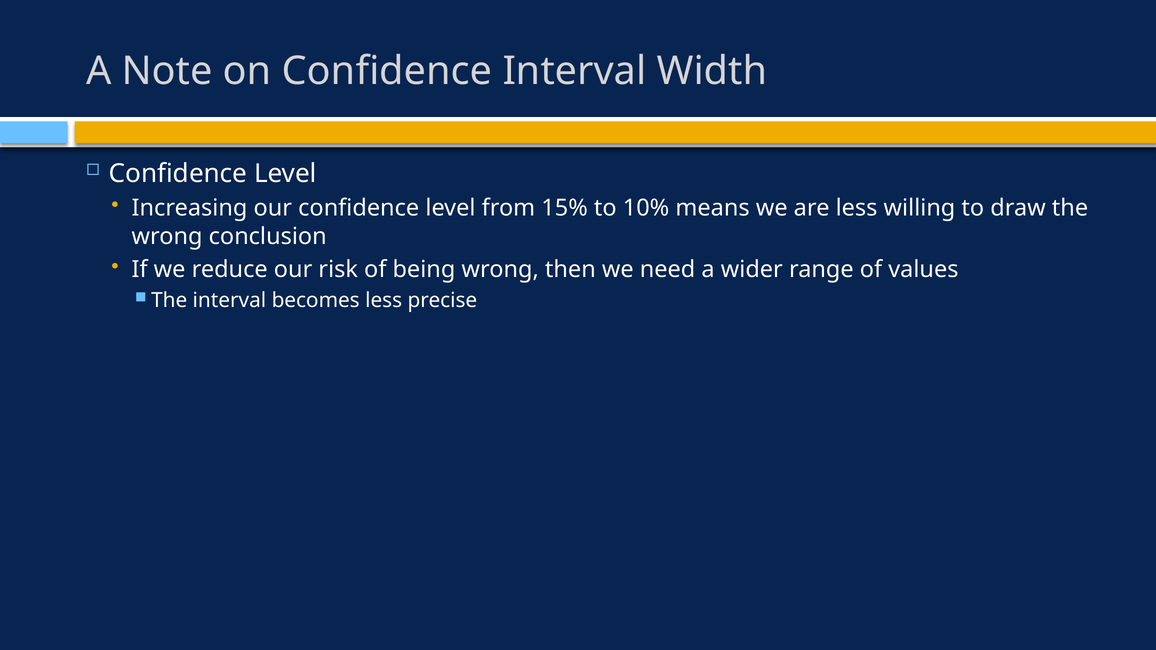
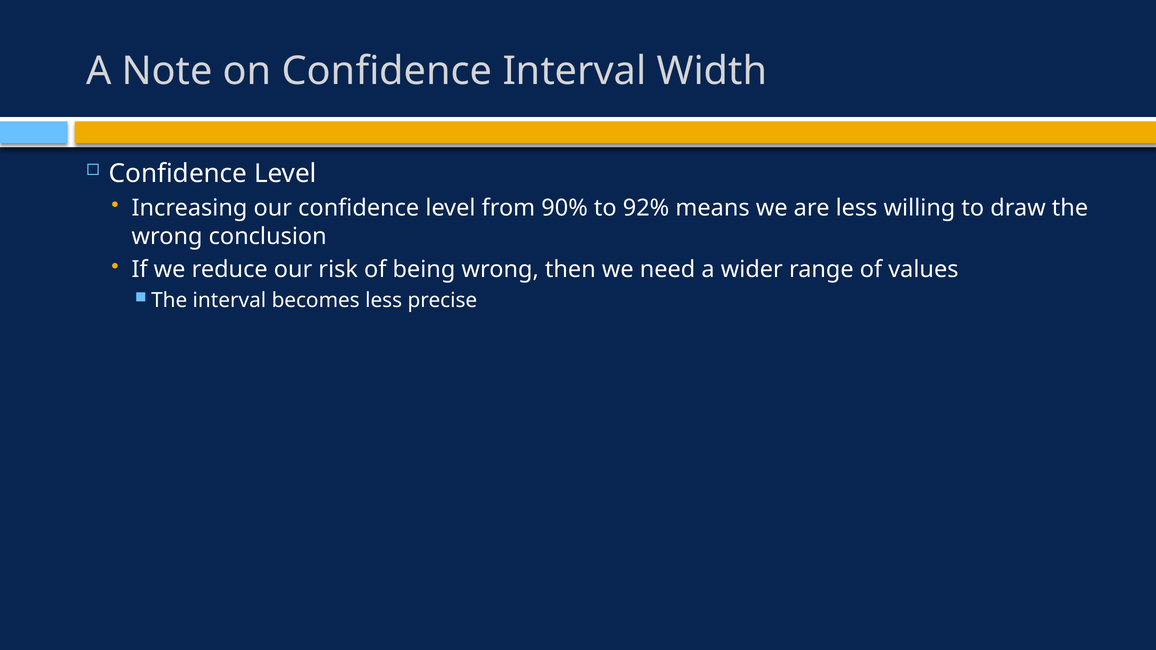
15%: 15% -> 90%
10%: 10% -> 92%
